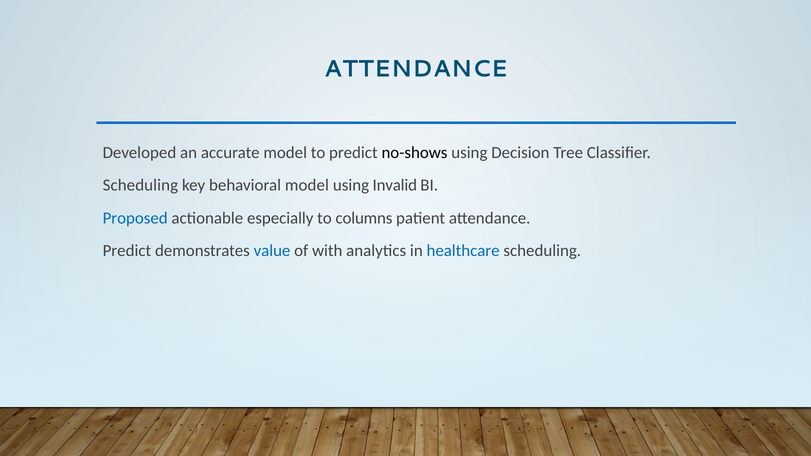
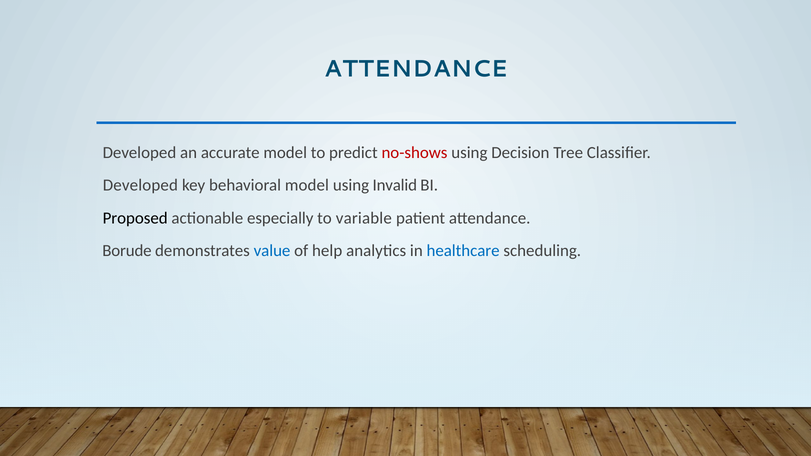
no-shows colour: black -> red
Scheduling at (140, 185): Scheduling -> Developed
Proposed colour: blue -> black
columns: columns -> variable
Predict at (127, 251): Predict -> Borude
with: with -> help
